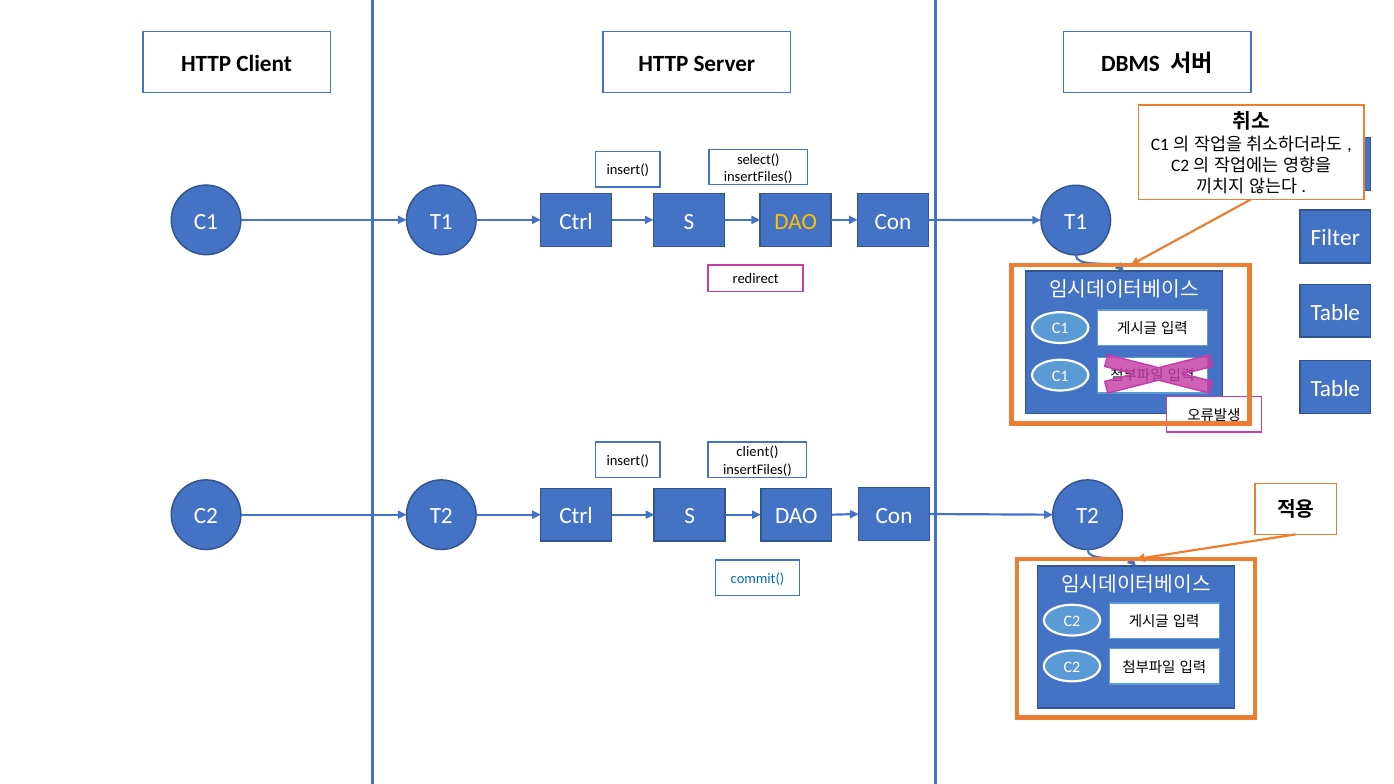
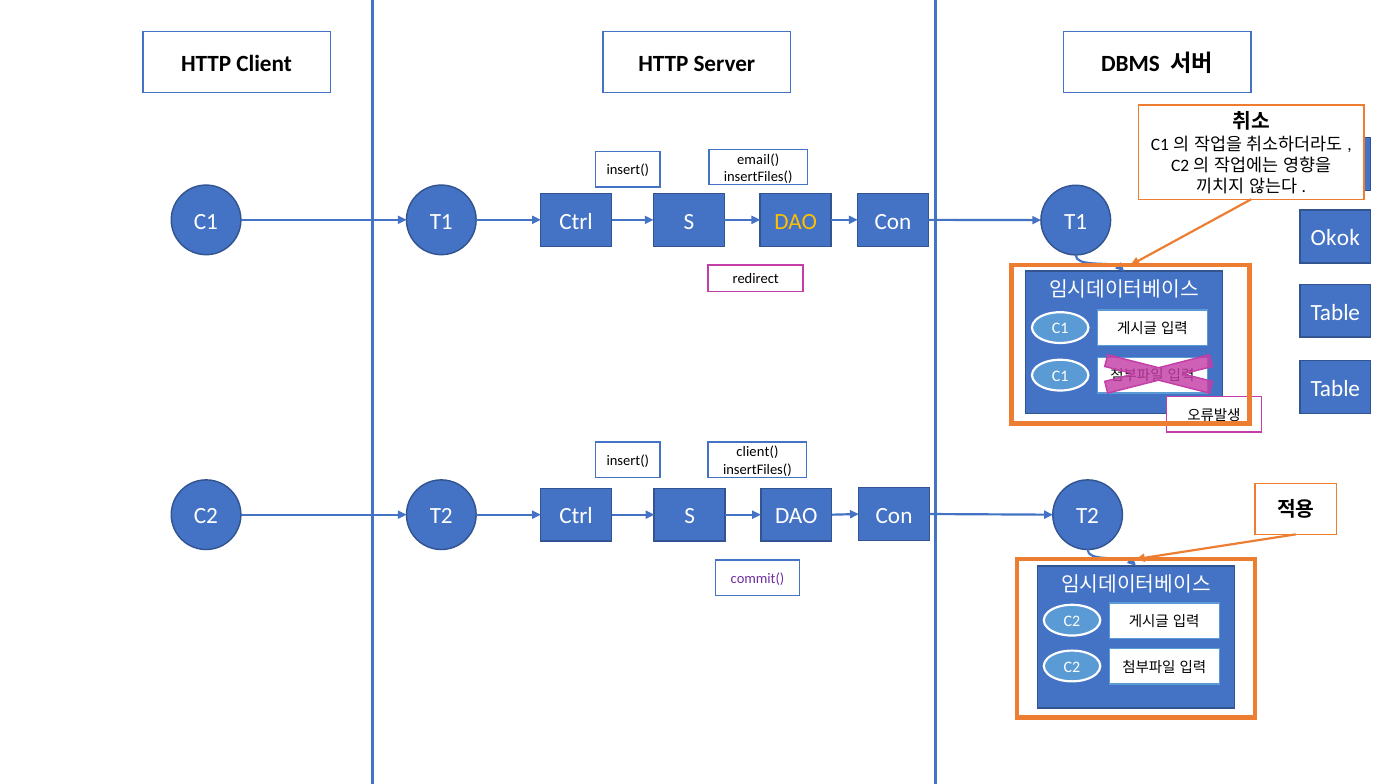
select(: select( -> email(
Filter: Filter -> Okok
commit( colour: blue -> purple
